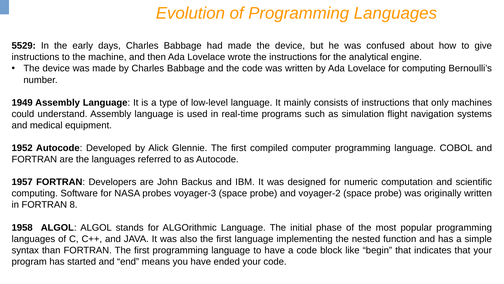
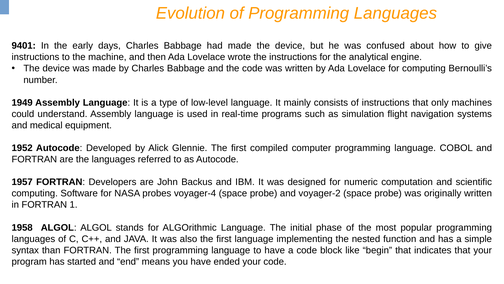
5529: 5529 -> 9401
voyager-3: voyager-3 -> voyager-4
8: 8 -> 1
